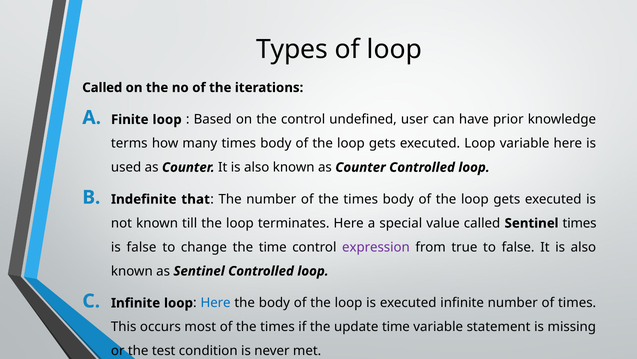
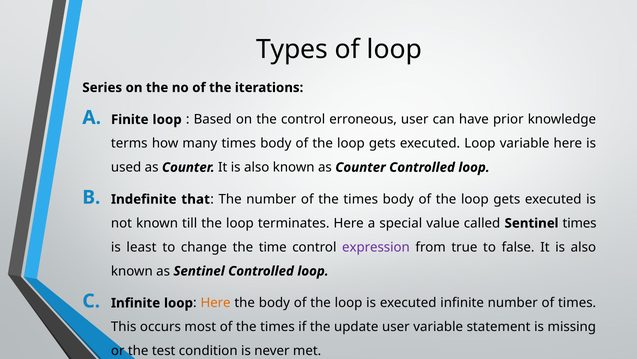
Called at (102, 87): Called -> Series
undefined: undefined -> erroneous
is false: false -> least
Here at (216, 302) colour: blue -> orange
update time: time -> user
